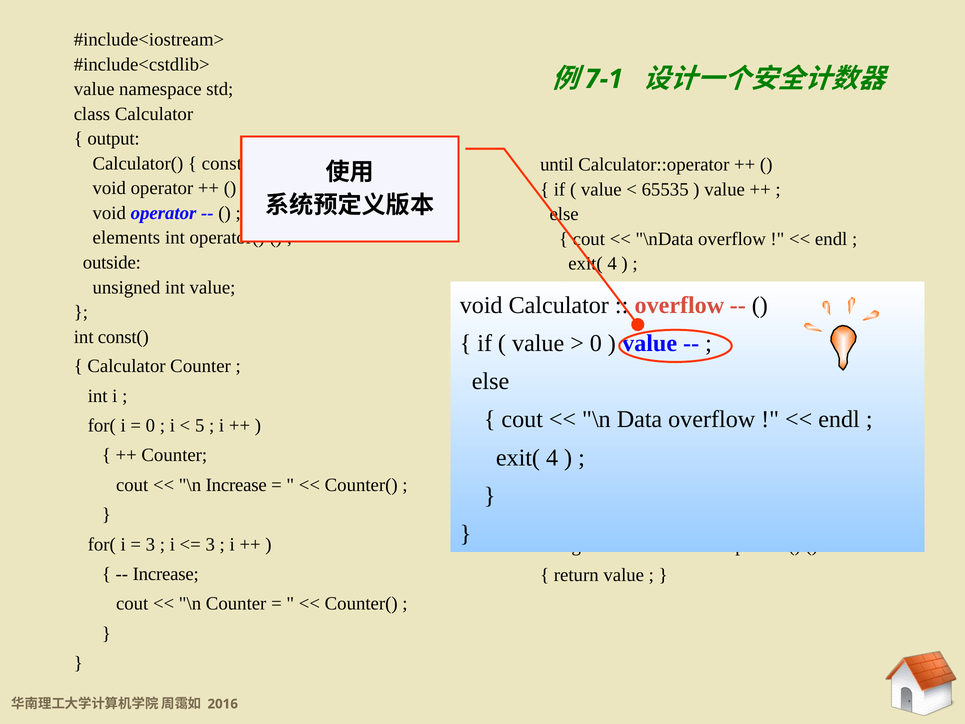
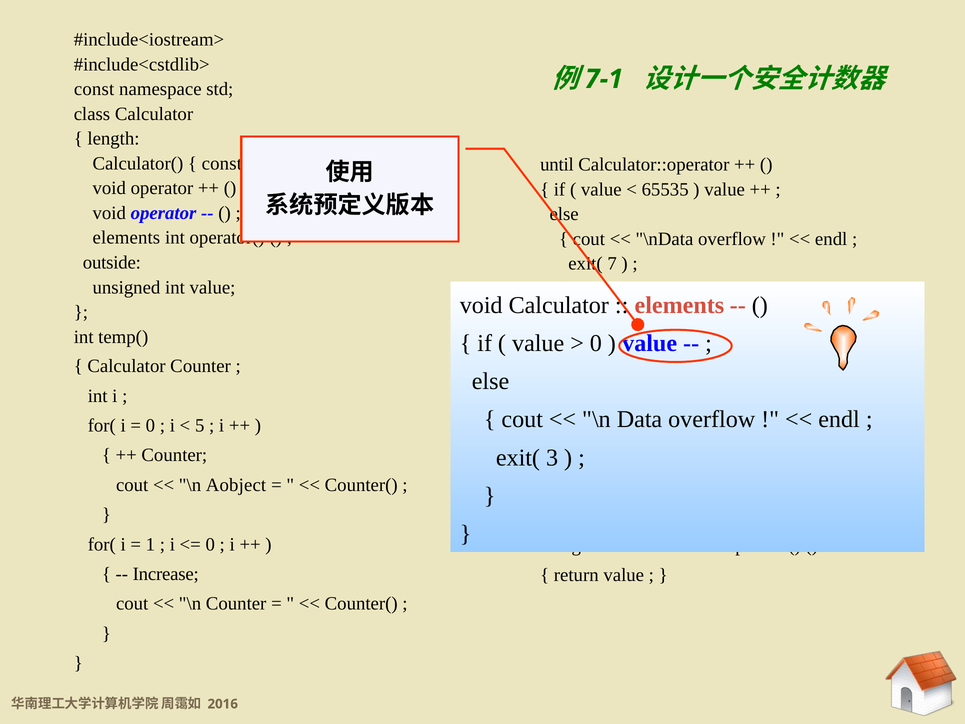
value at (94, 89): value -> const
output: output -> length
4 at (612, 264): 4 -> 7
overflow at (679, 305): overflow -> elements
const(: const( -> temp(
4 at (552, 457): 4 -> 3
\n Increase: Increase -> Aobject
3 at (150, 544): 3 -> 1
3 at (210, 544): 3 -> 0
